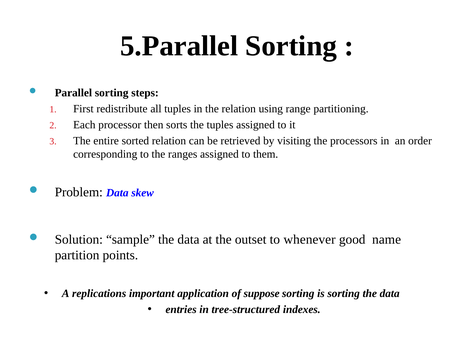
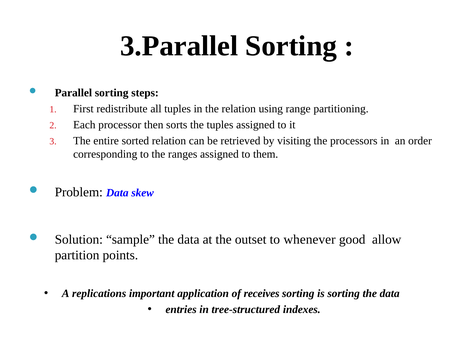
5.Parallel: 5.Parallel -> 3.Parallel
name: name -> allow
suppose: suppose -> receives
